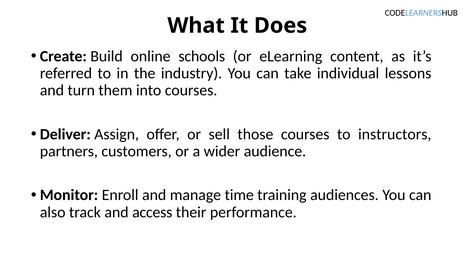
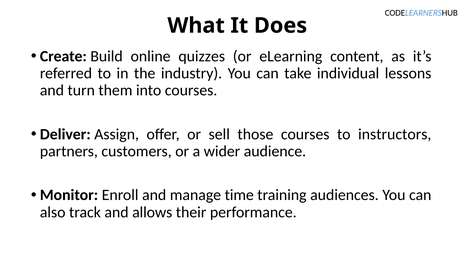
schools: schools -> quizzes
access: access -> allows
